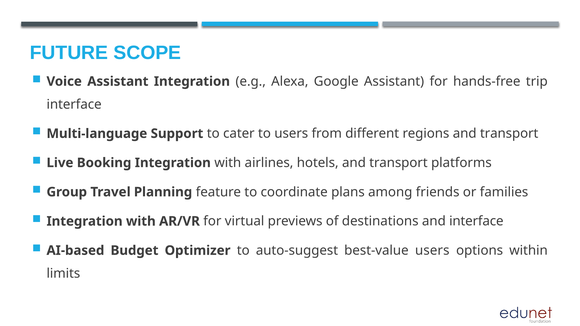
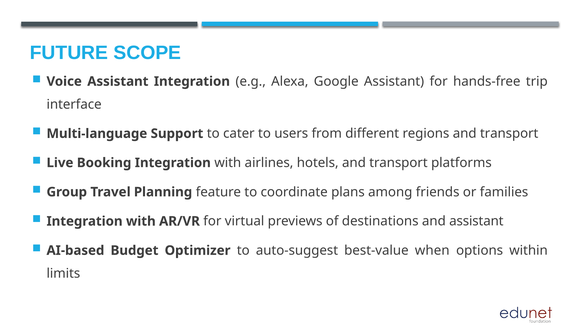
and interface: interface -> assistant
best-value users: users -> when
